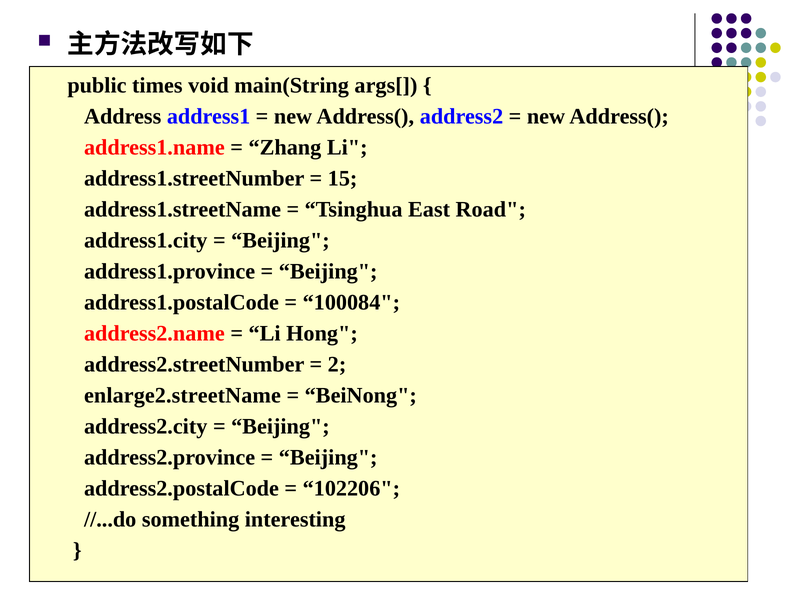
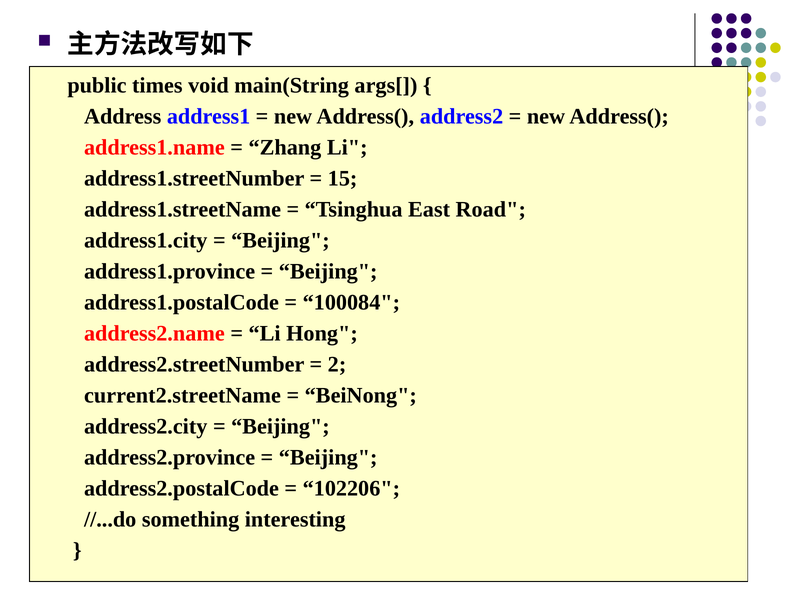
enlarge2.streetName: enlarge2.streetName -> current2.streetName
